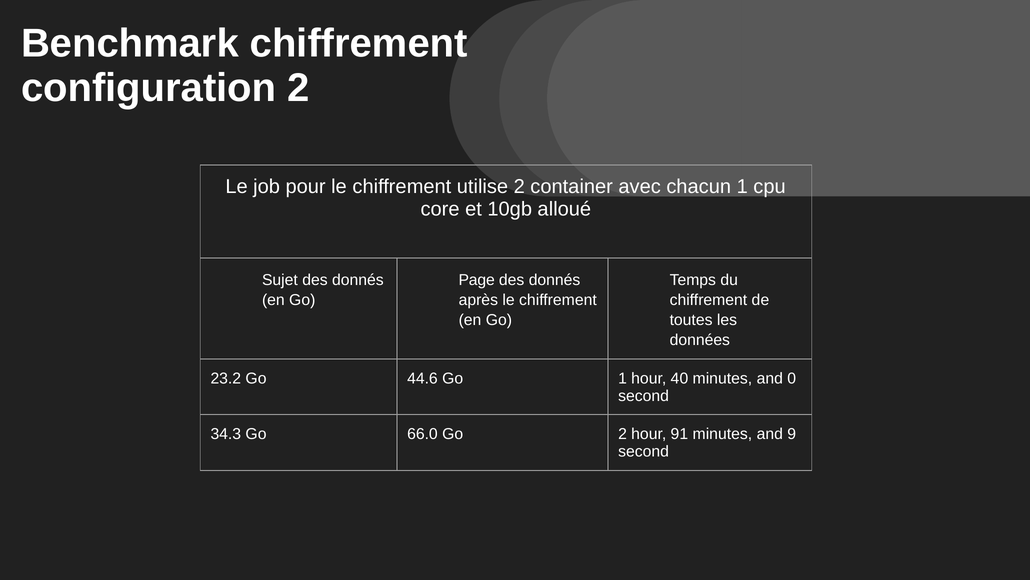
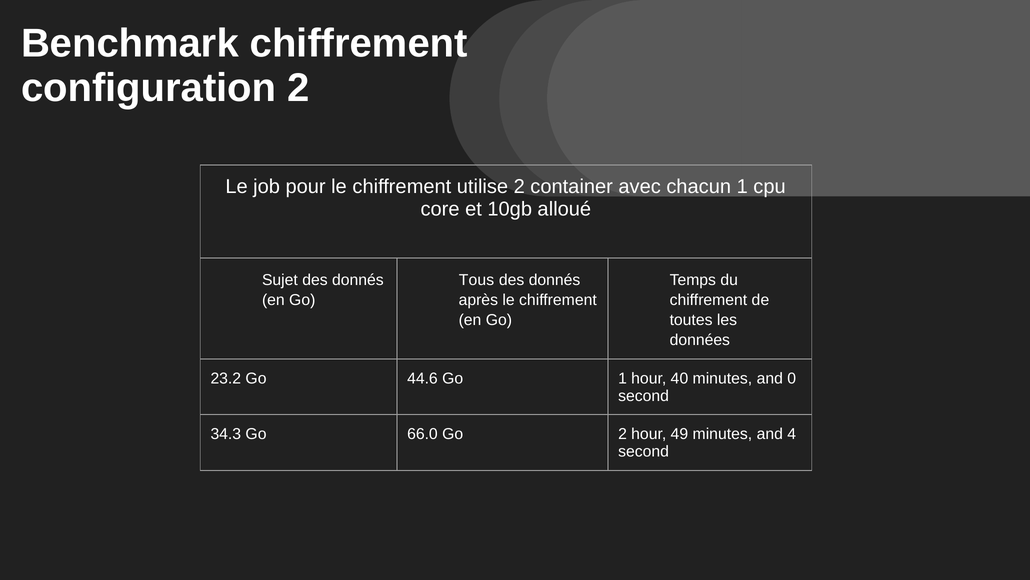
Page: Page -> Tous
91: 91 -> 49
9: 9 -> 4
